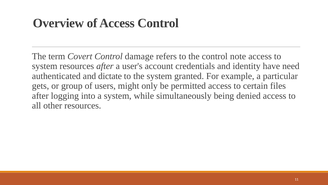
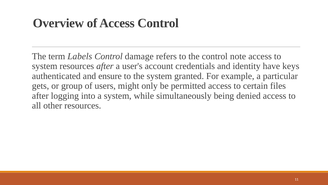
Covert: Covert -> Labels
need: need -> keys
dictate: dictate -> ensure
